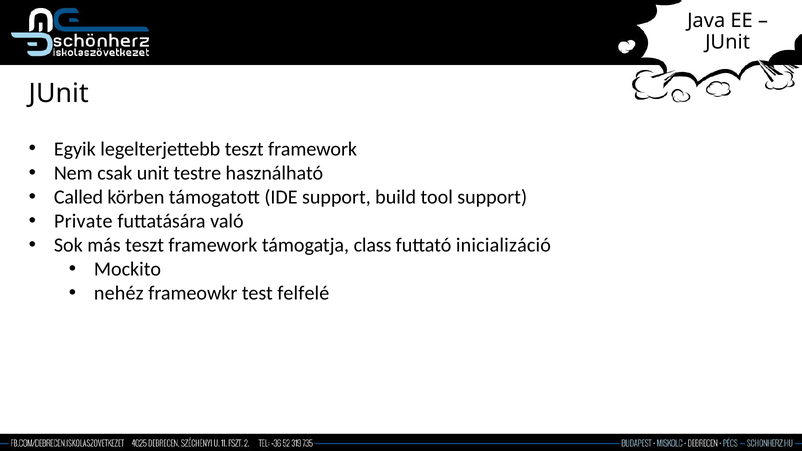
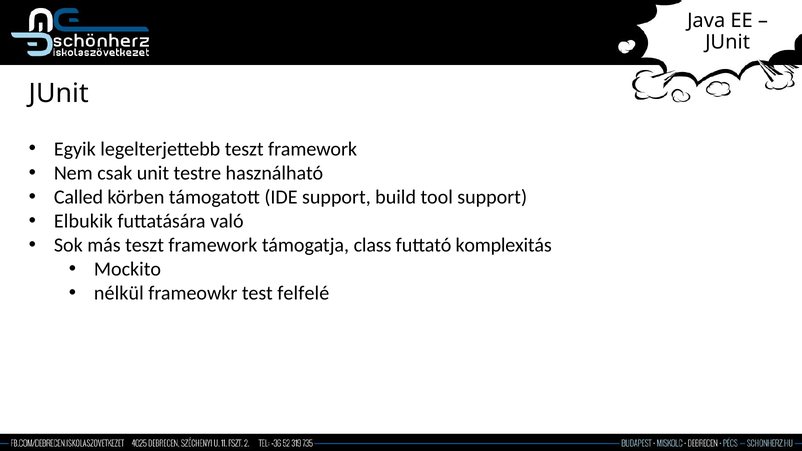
Private: Private -> Elbukik
inicializáció: inicializáció -> komplexitás
nehéz: nehéz -> nélkül
